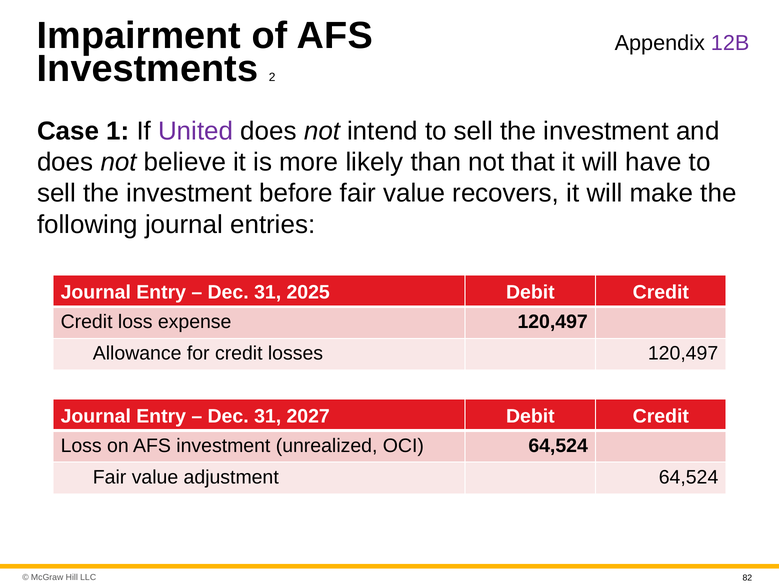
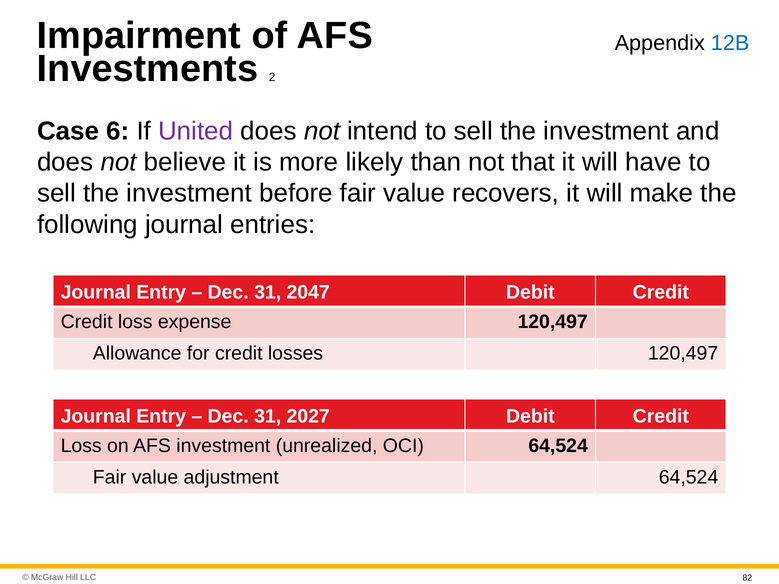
12B colour: purple -> blue
1: 1 -> 6
2025: 2025 -> 2047
